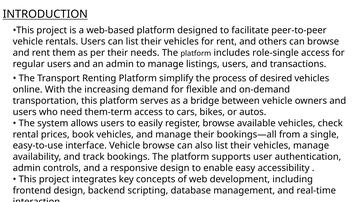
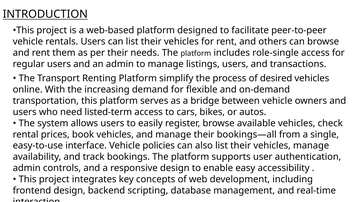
them-term: them-term -> listed-term
Vehicle browse: browse -> policies
